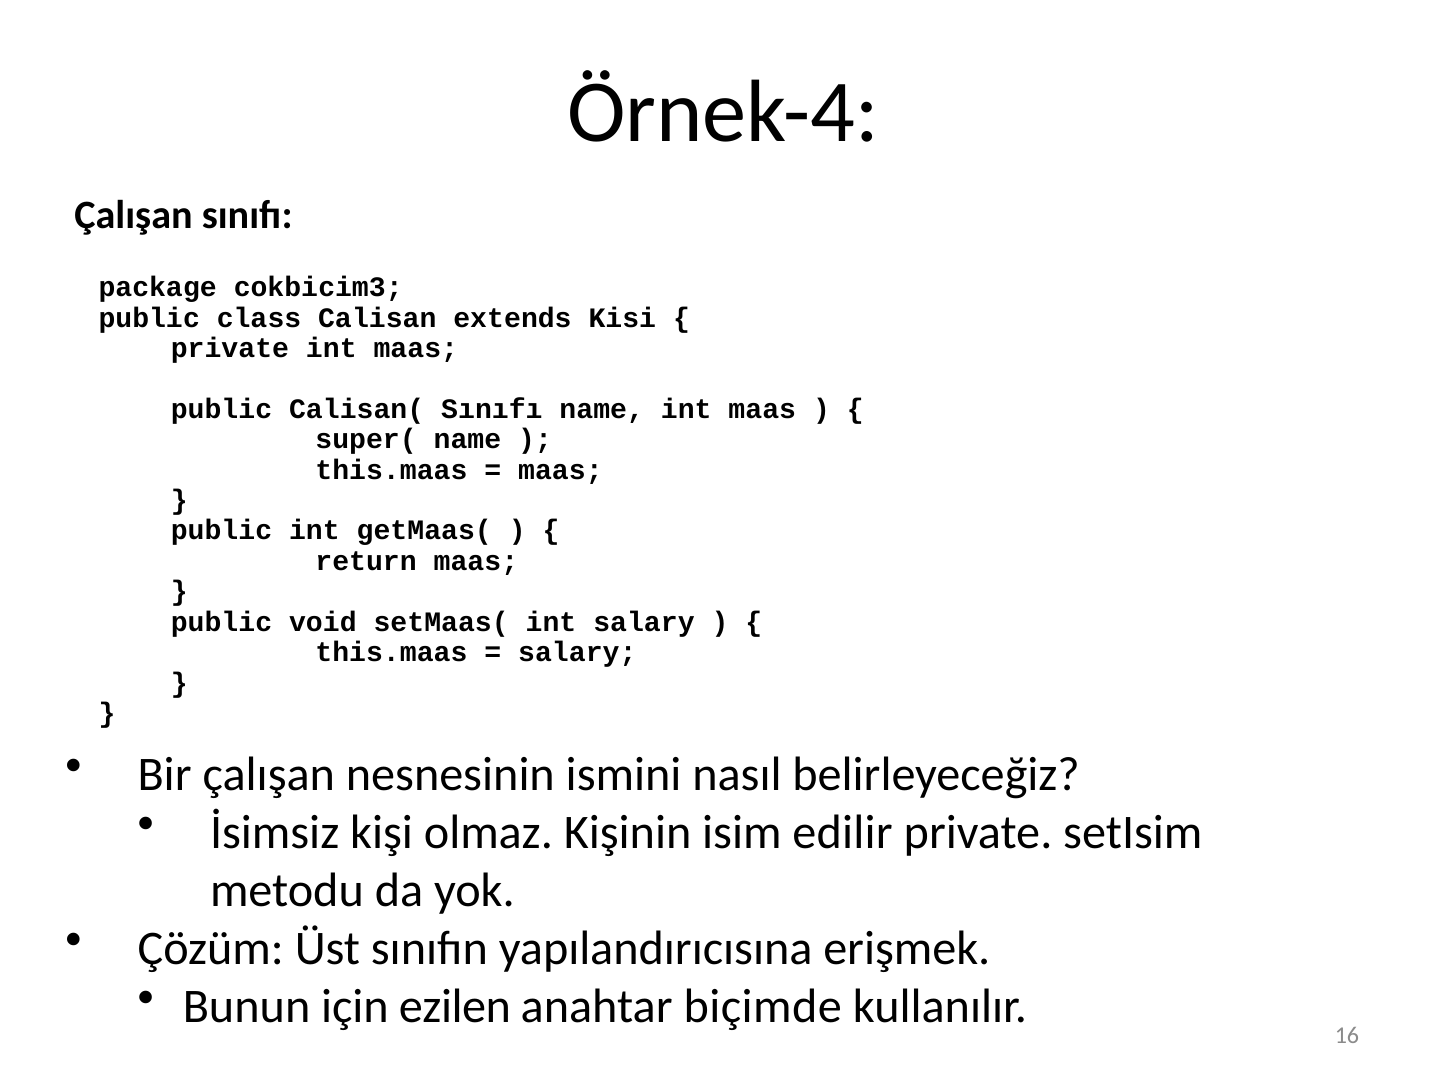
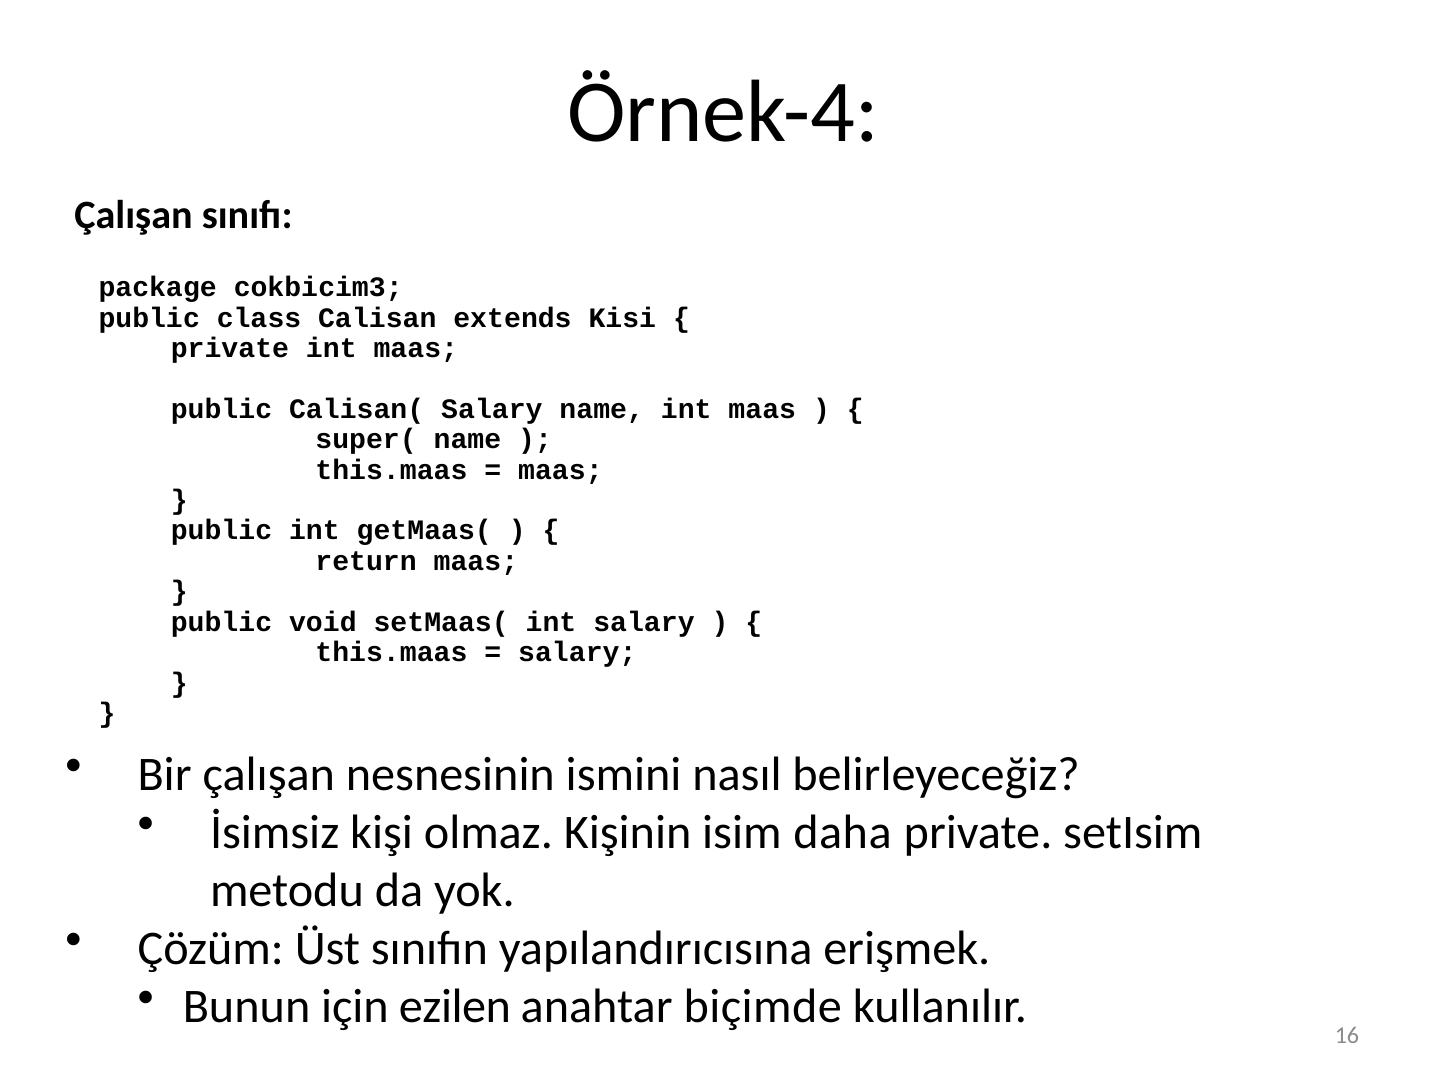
Calisan( Sınıfı: Sınıfı -> Salary
edilir: edilir -> daha
